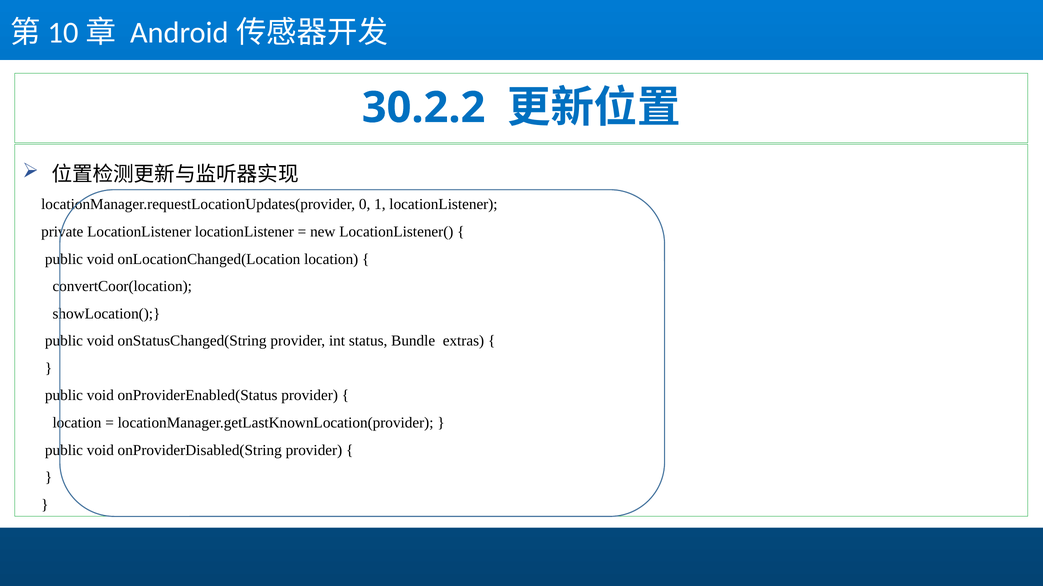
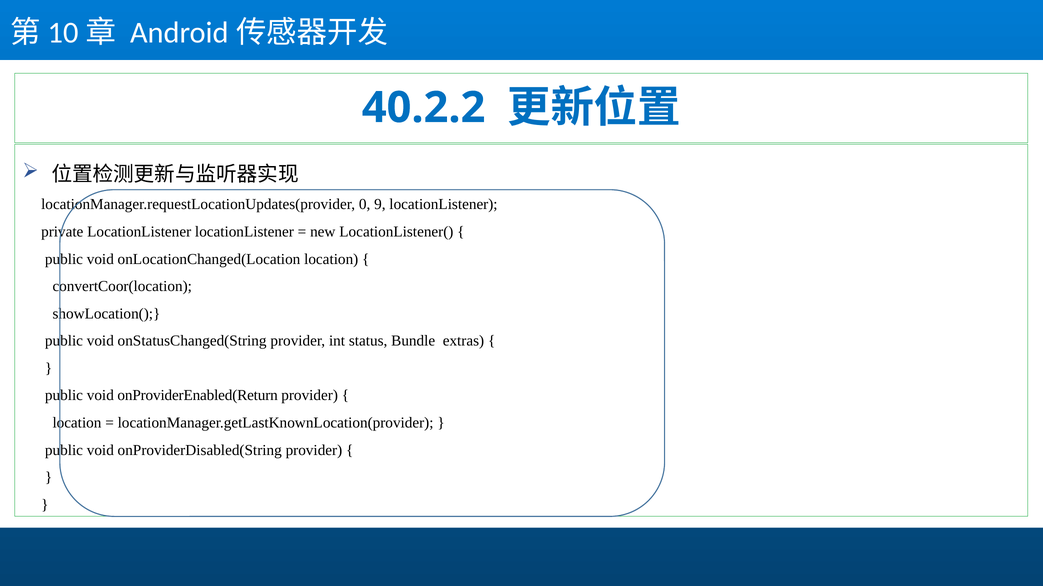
30.2.2: 30.2.2 -> 40.2.2
1: 1 -> 9
onProviderEnabled(Status: onProviderEnabled(Status -> onProviderEnabled(Return
